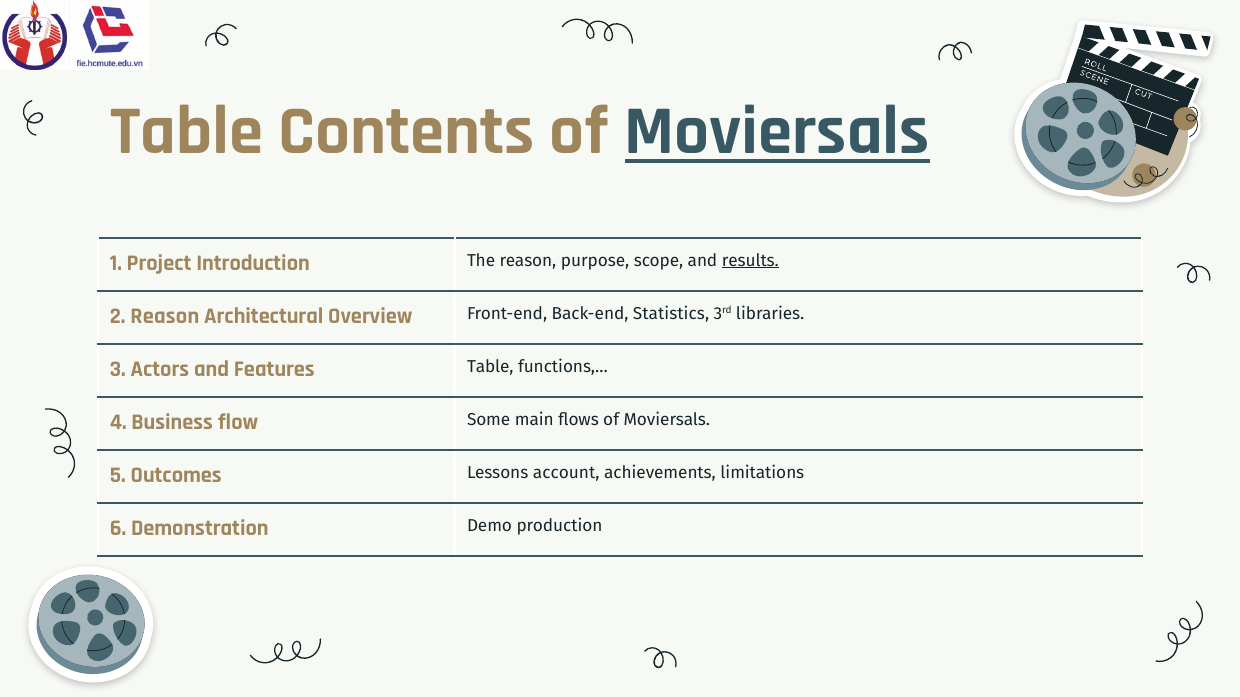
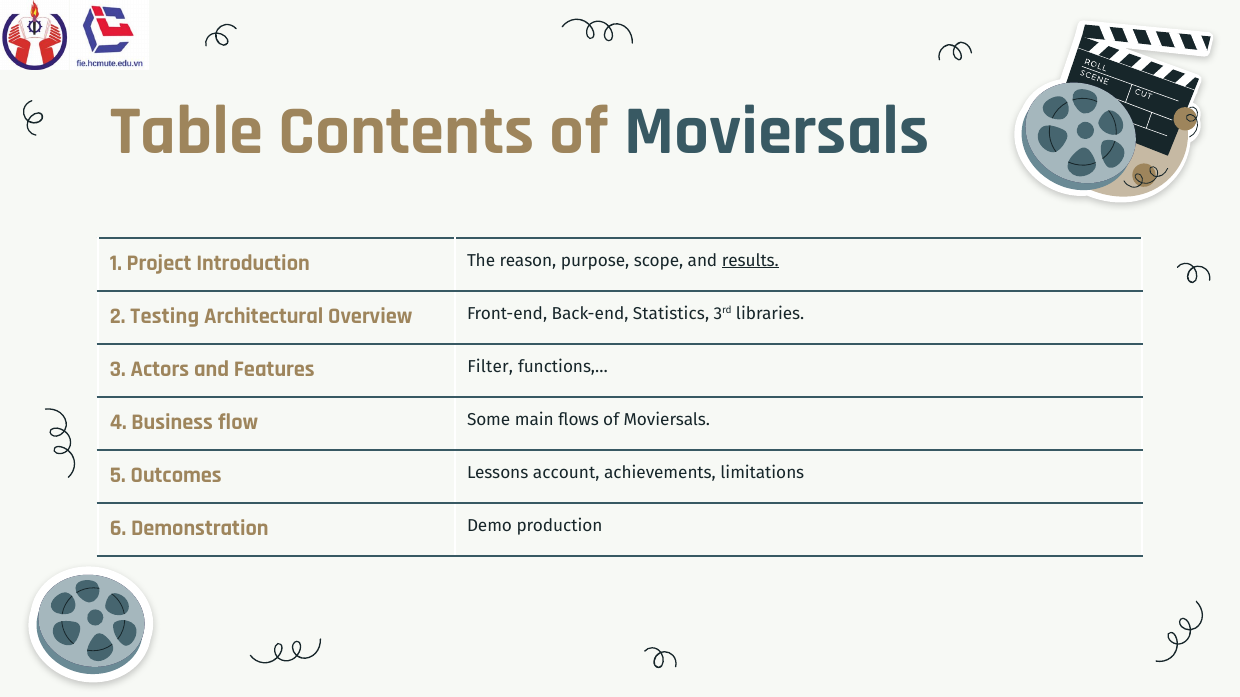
Moviersals at (777, 131) underline: present -> none
2 Reason: Reason -> Testing
Features Table: Table -> Filter
